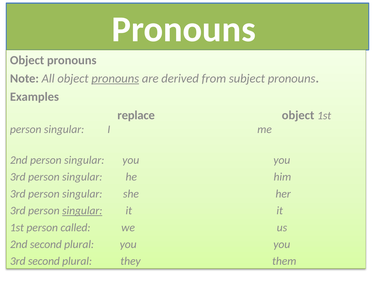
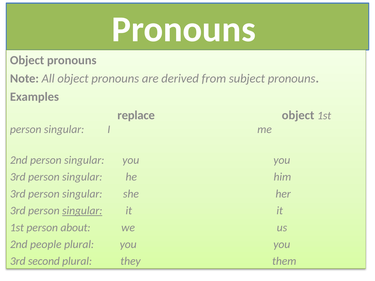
pronouns at (115, 79) underline: present -> none
called: called -> about
2nd second: second -> people
